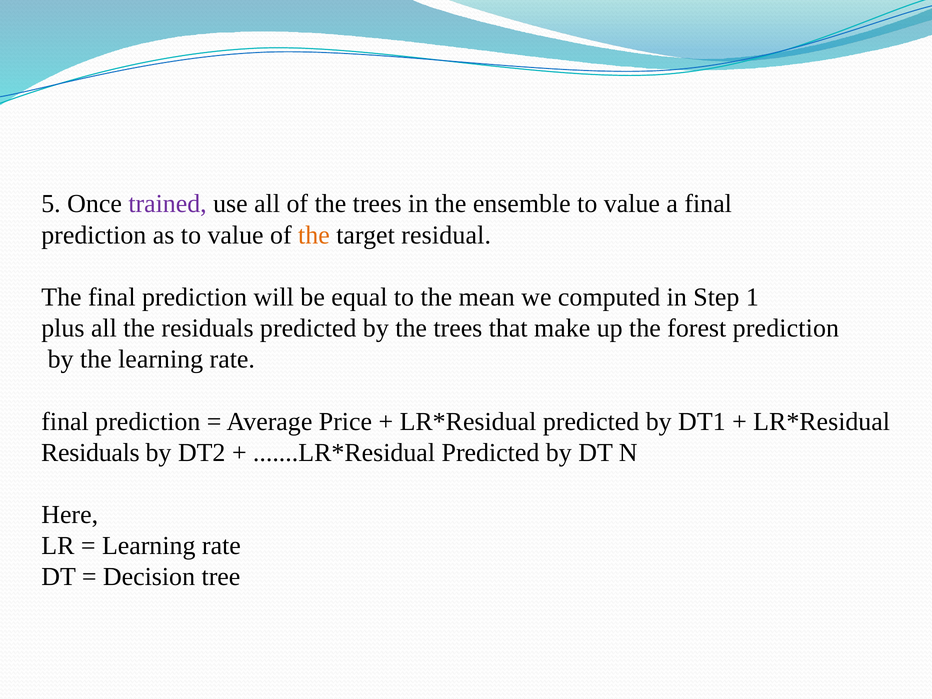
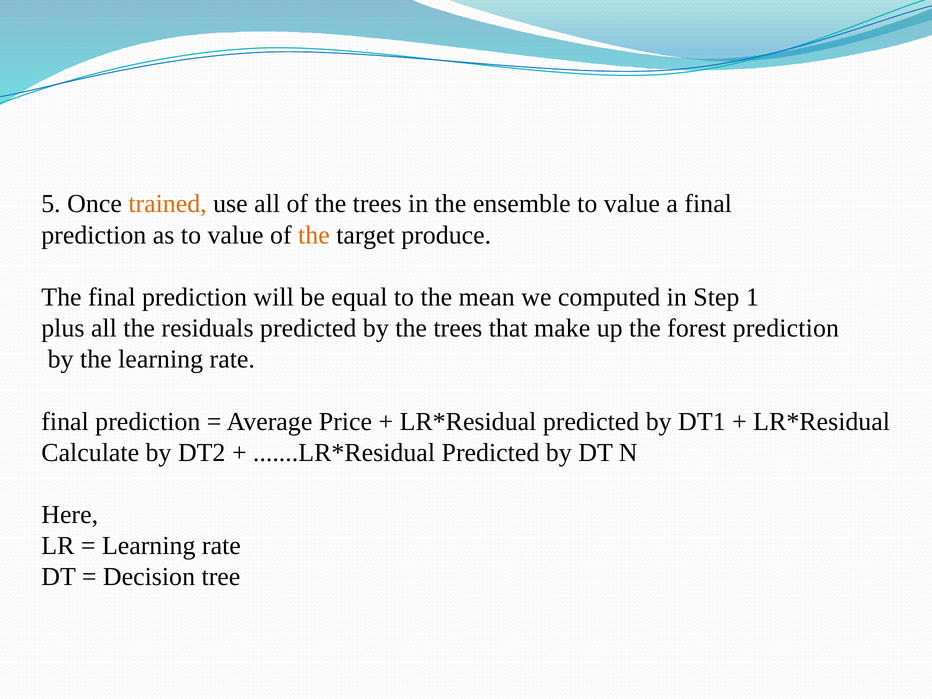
trained colour: purple -> orange
residual: residual -> produce
Residuals at (90, 453): Residuals -> Calculate
